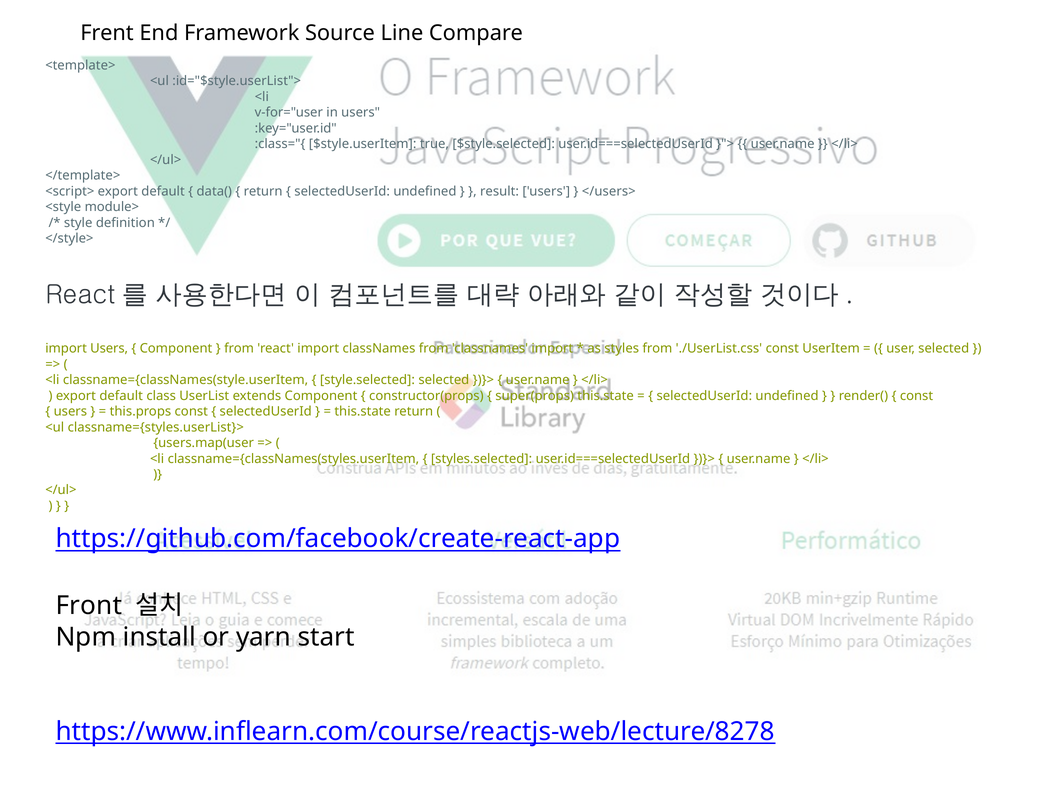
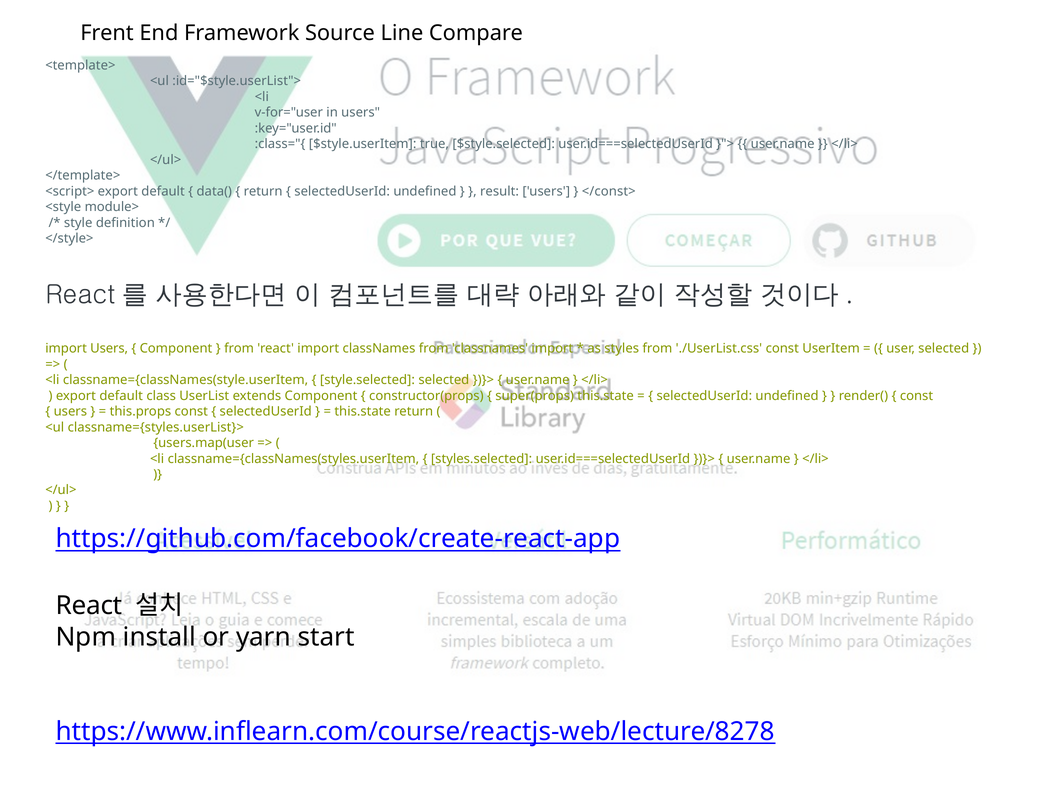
</users>: </users> -> </const>
Front at (89, 606): Front -> React
